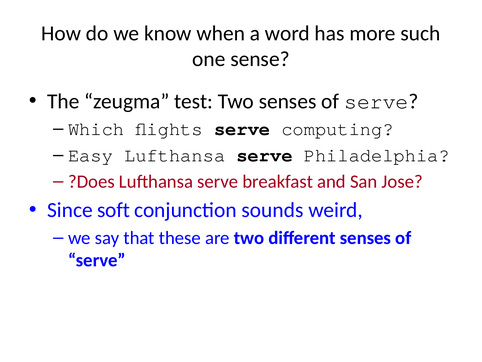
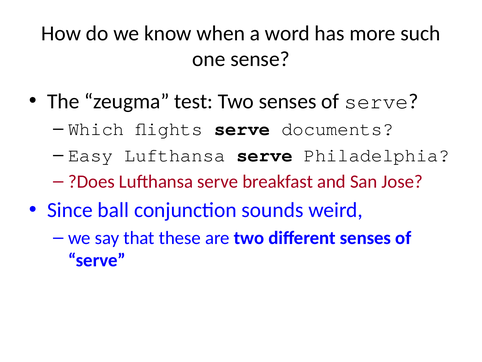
computing: computing -> documents
soft: soft -> ball
